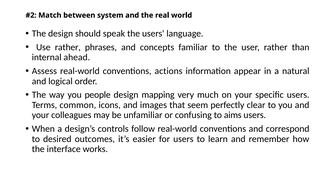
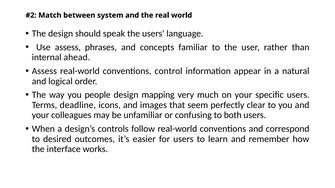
Use rather: rather -> assess
actions: actions -> control
common: common -> deadline
aims: aims -> both
